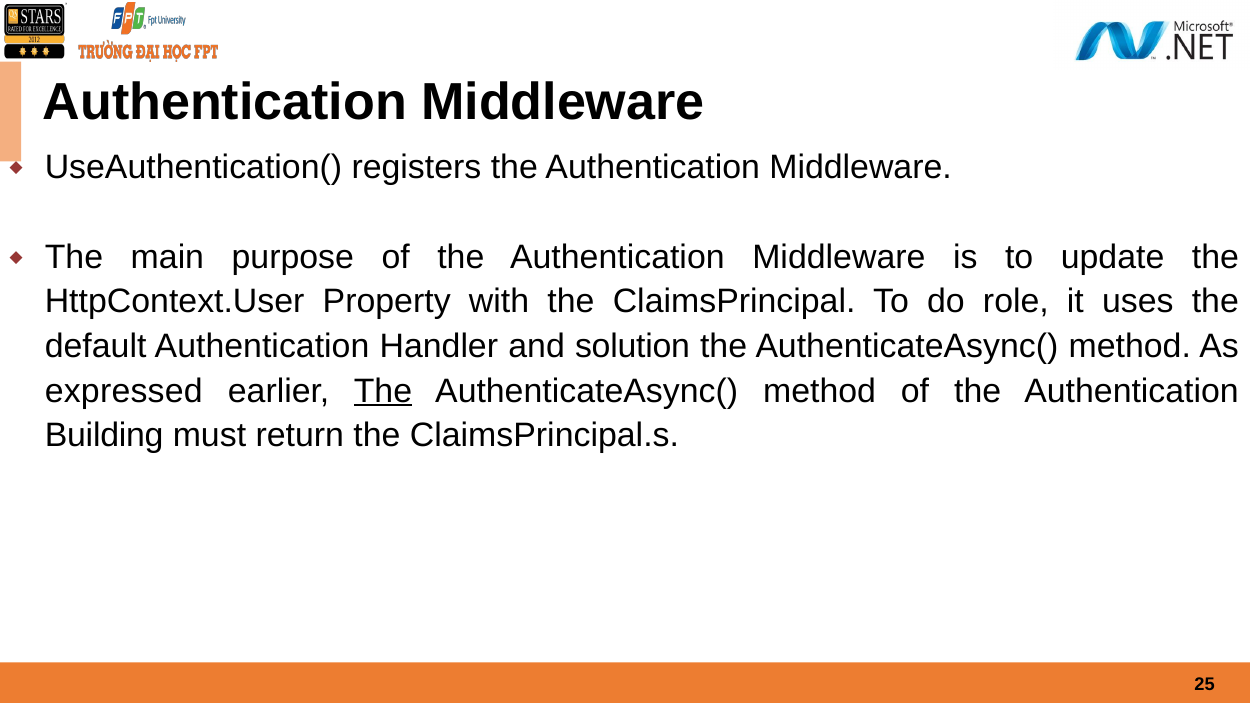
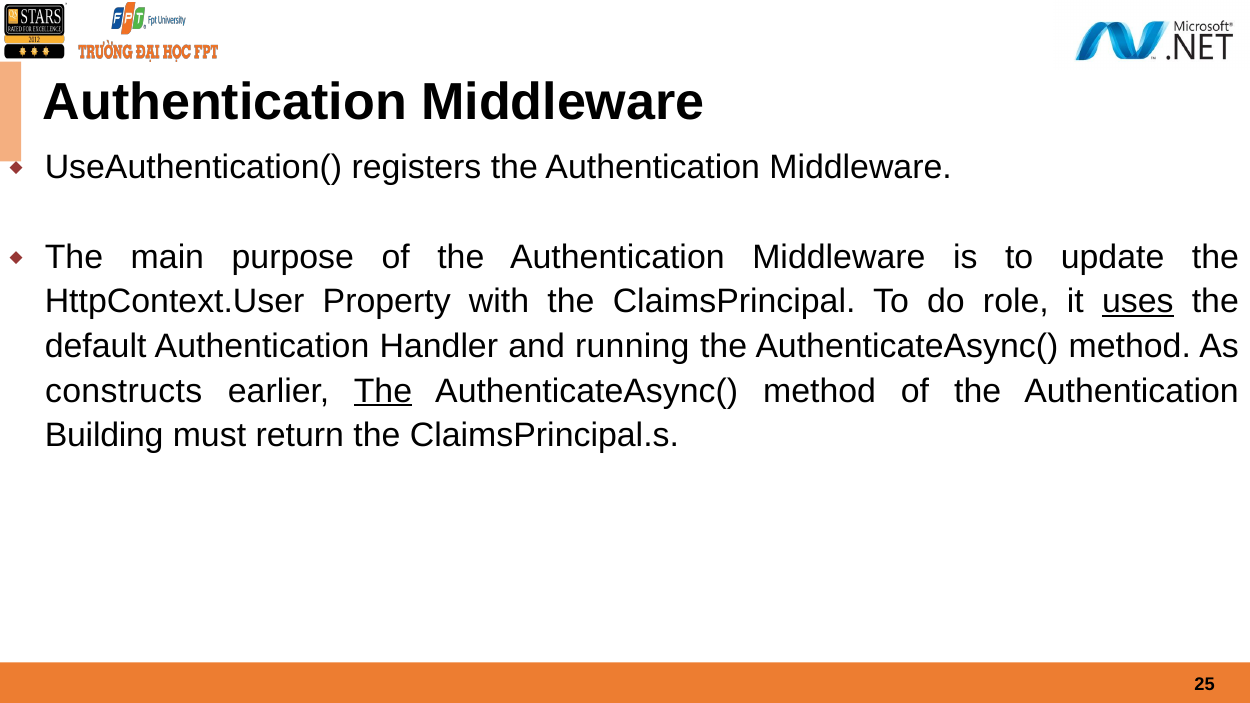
uses underline: none -> present
solution: solution -> running
expressed: expressed -> constructs
